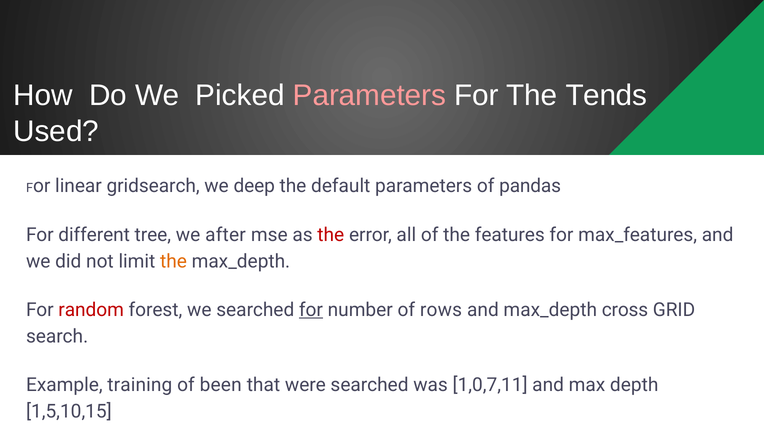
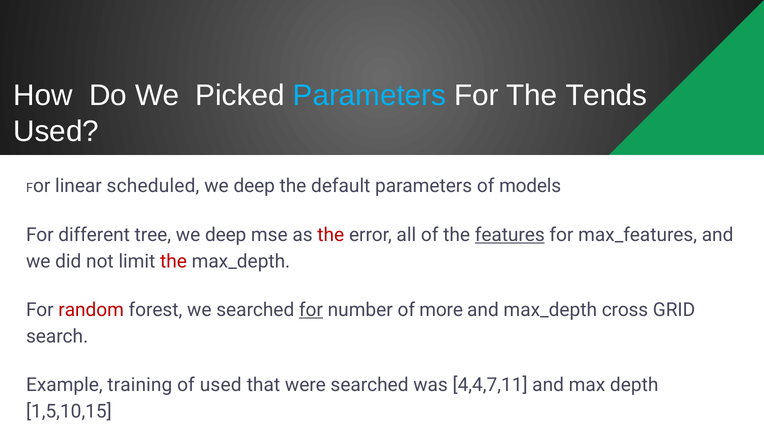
Parameters at (369, 95) colour: pink -> light blue
gridsearch: gridsearch -> scheduled
pandas: pandas -> models
tree we after: after -> deep
features underline: none -> present
the at (174, 261) colour: orange -> red
rows: rows -> more
of been: been -> used
1,0,7,11: 1,0,7,11 -> 4,4,7,11
